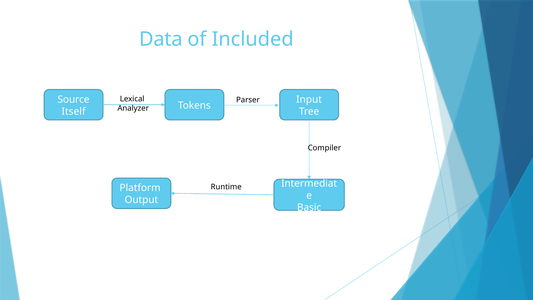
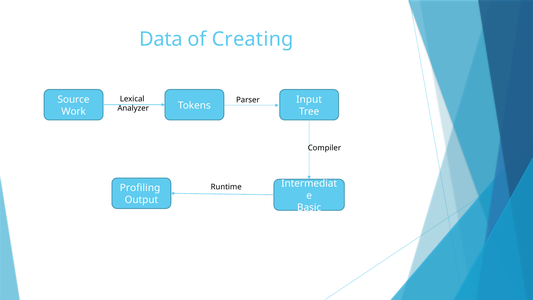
Included: Included -> Creating
Itself: Itself -> Work
Platform: Platform -> Profiling
